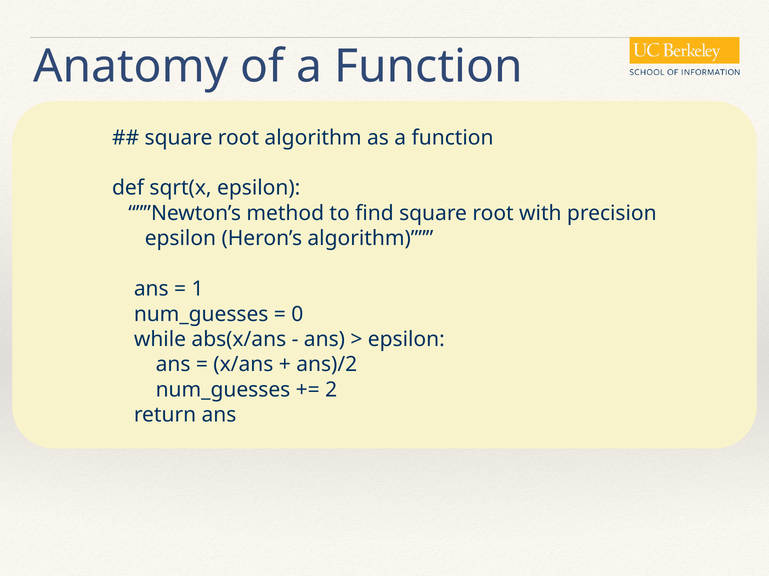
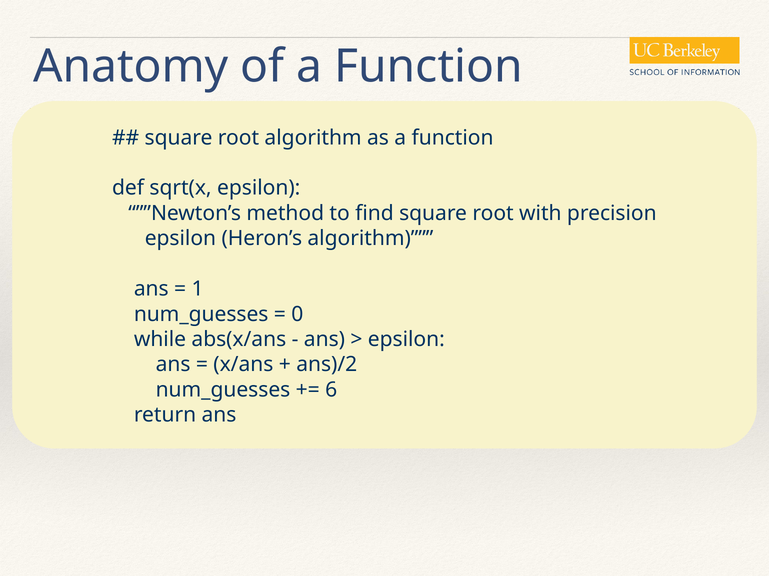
2: 2 -> 6
